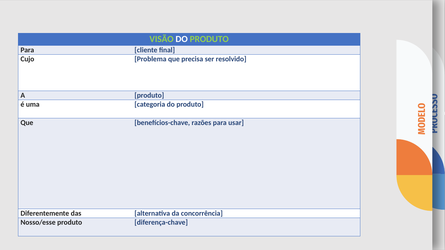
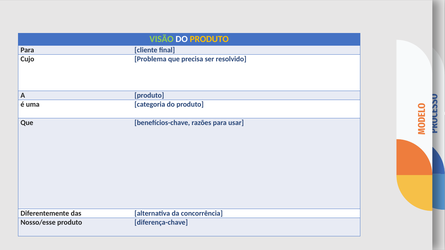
PRODUTO at (209, 39) colour: light green -> yellow
